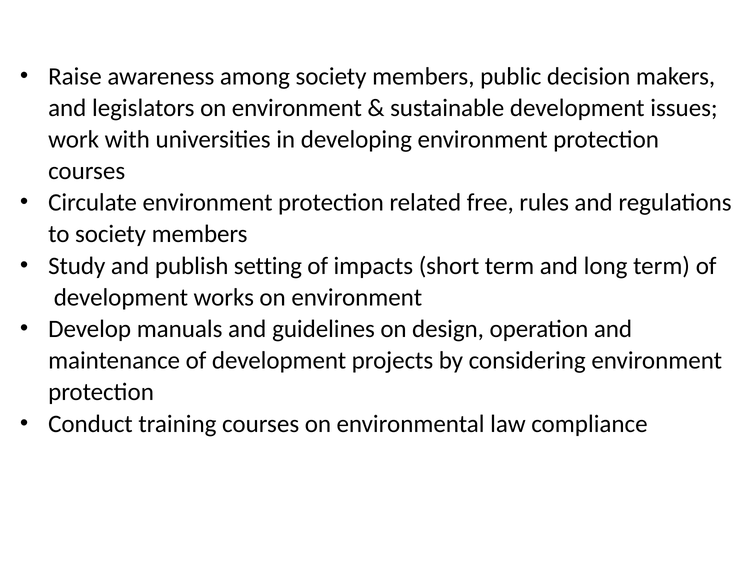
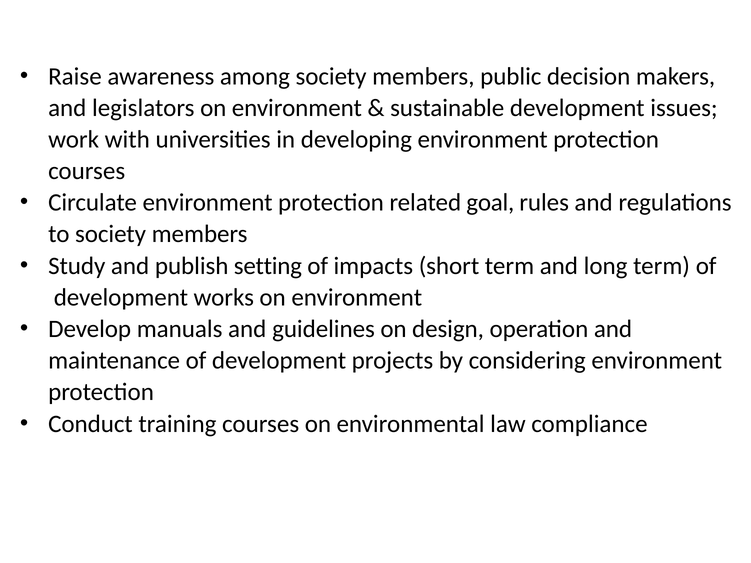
free: free -> goal
